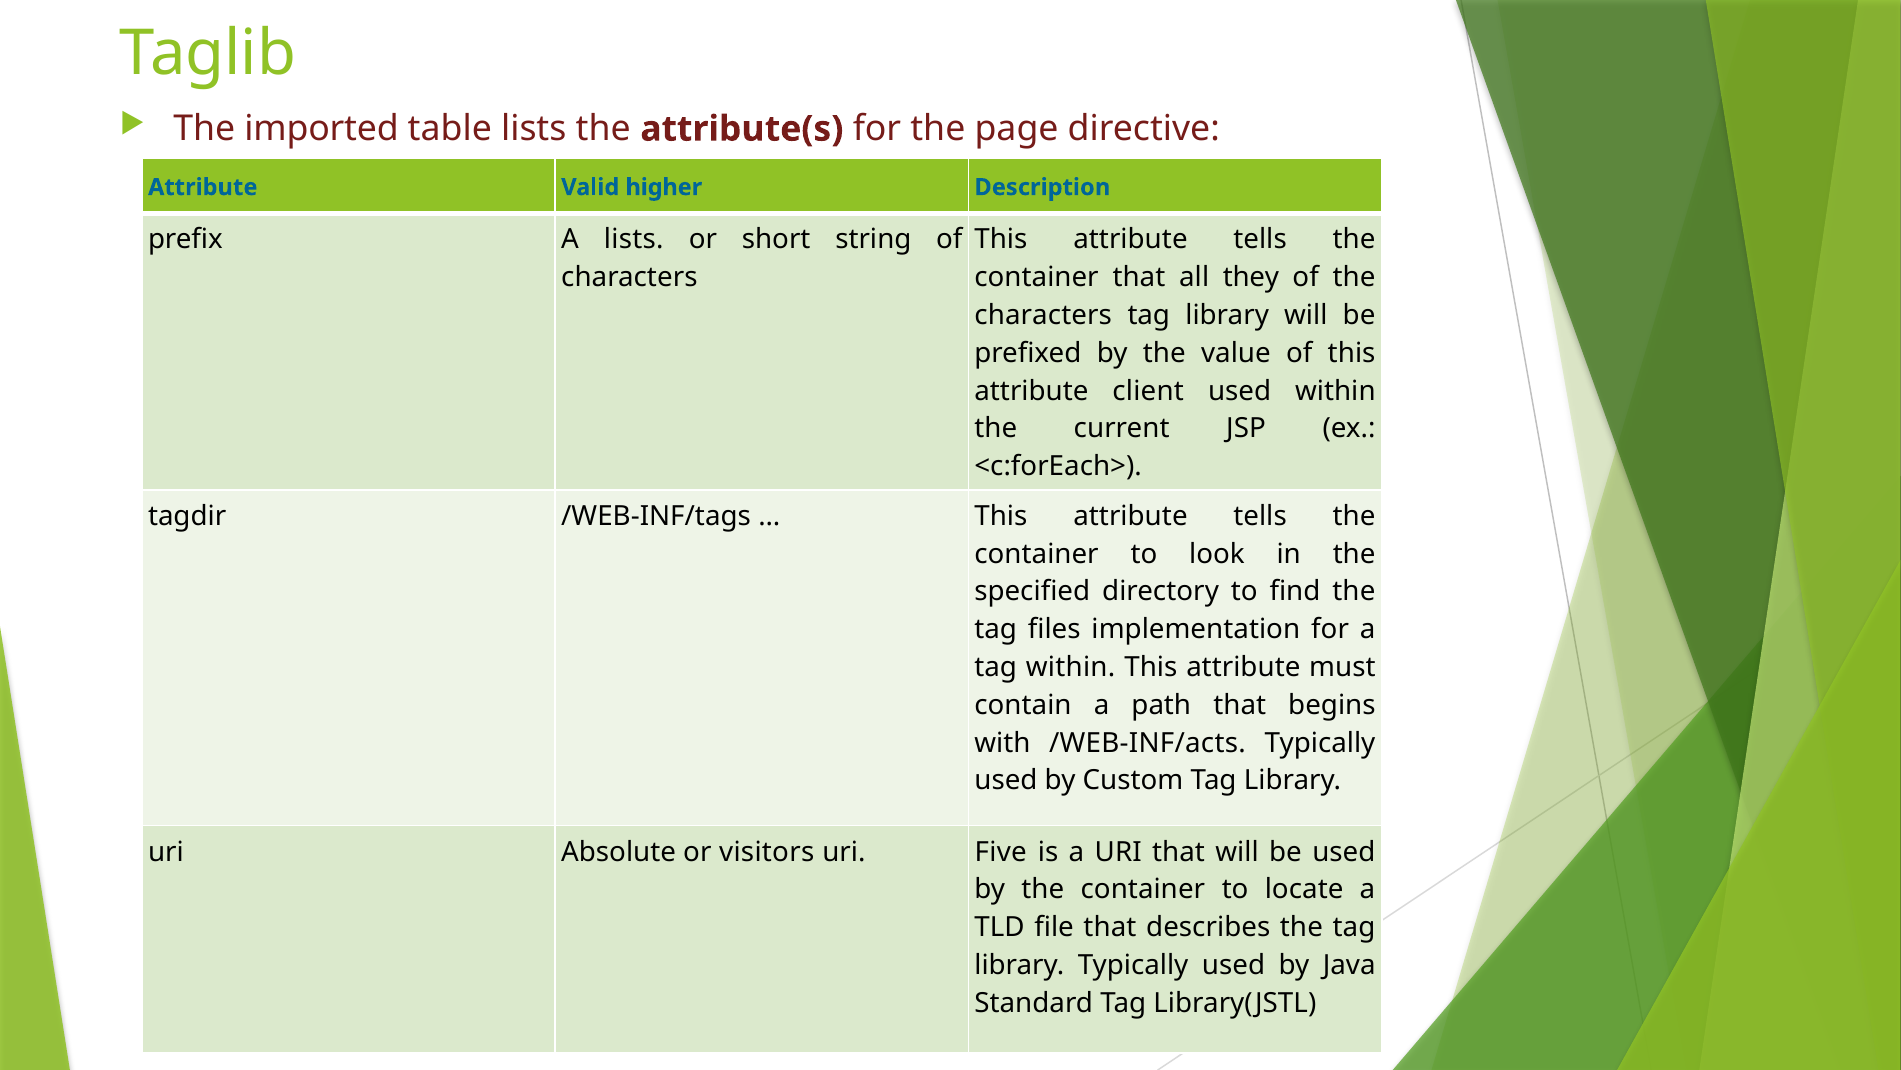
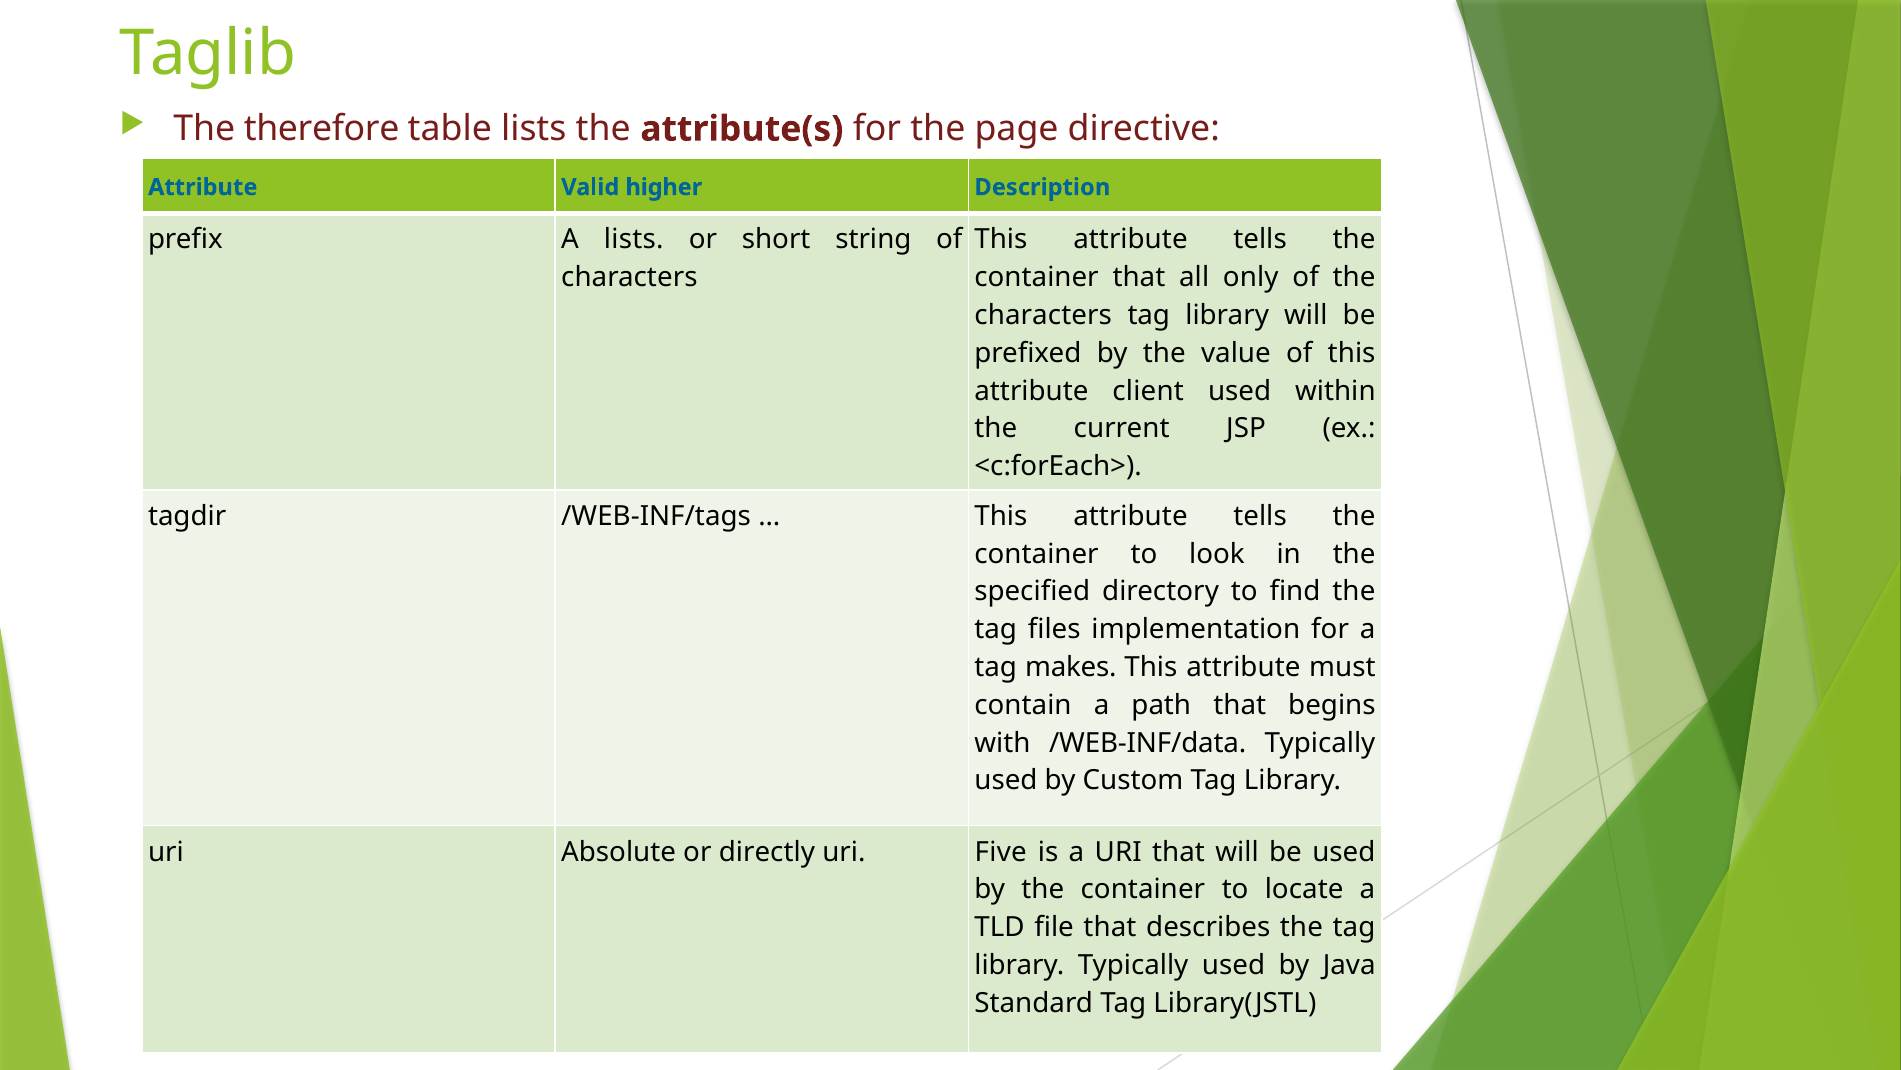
imported: imported -> therefore
they: they -> only
tag within: within -> makes
/WEB-INF/acts: /WEB-INF/acts -> /WEB-INF/data
visitors: visitors -> directly
